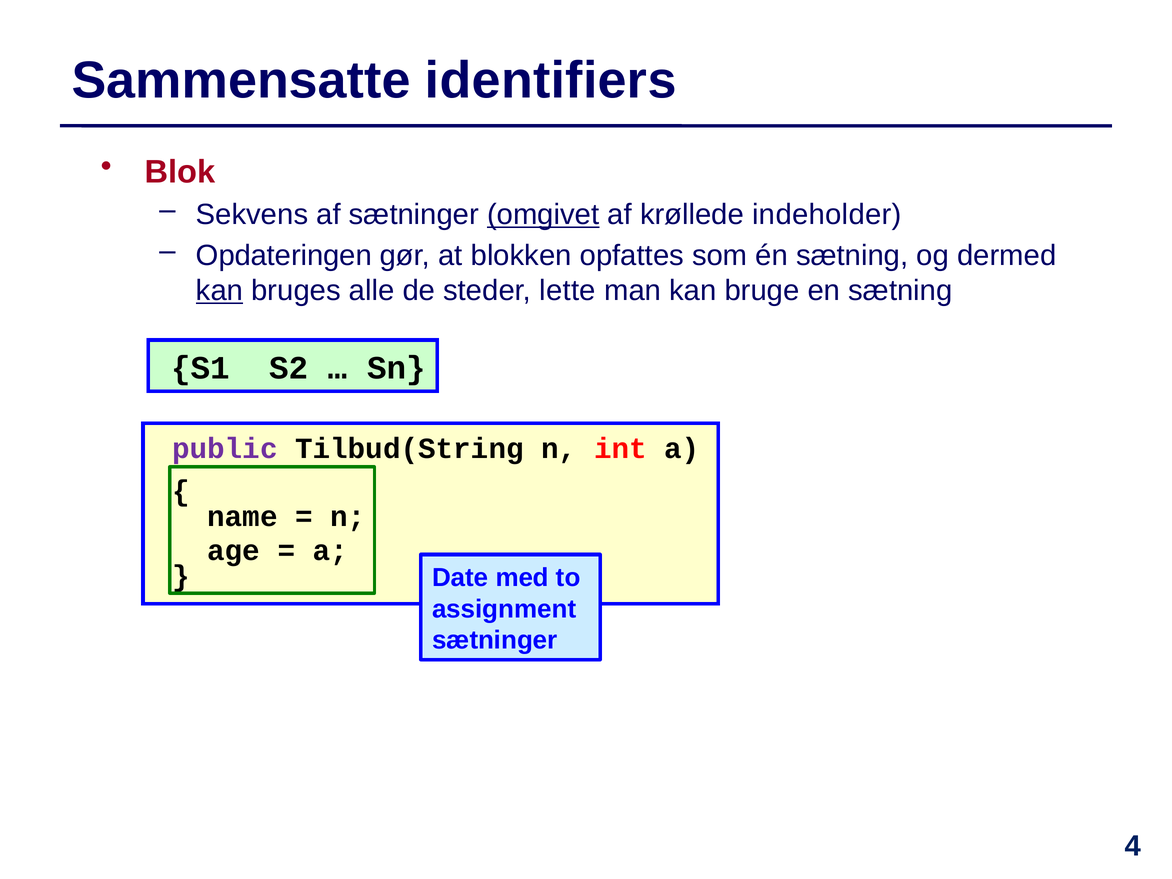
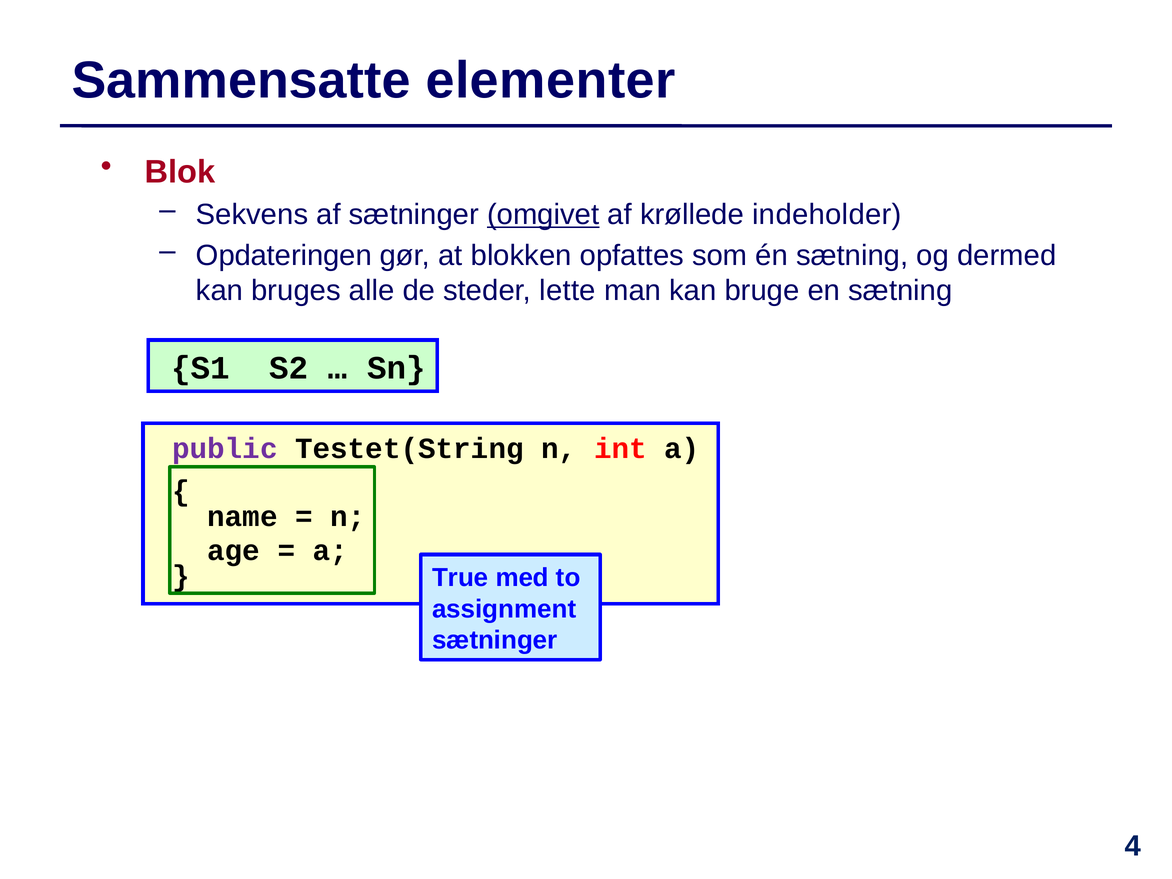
identifiers: identifiers -> elementer
kan at (220, 291) underline: present -> none
Tilbud(String: Tilbud(String -> Testet(String
Date: Date -> True
